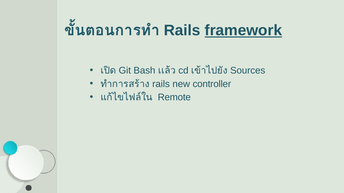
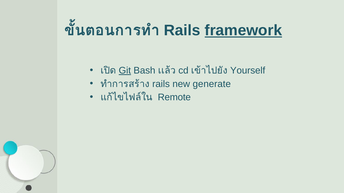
Git underline: none -> present
Sources: Sources -> Yourself
controller: controller -> generate
